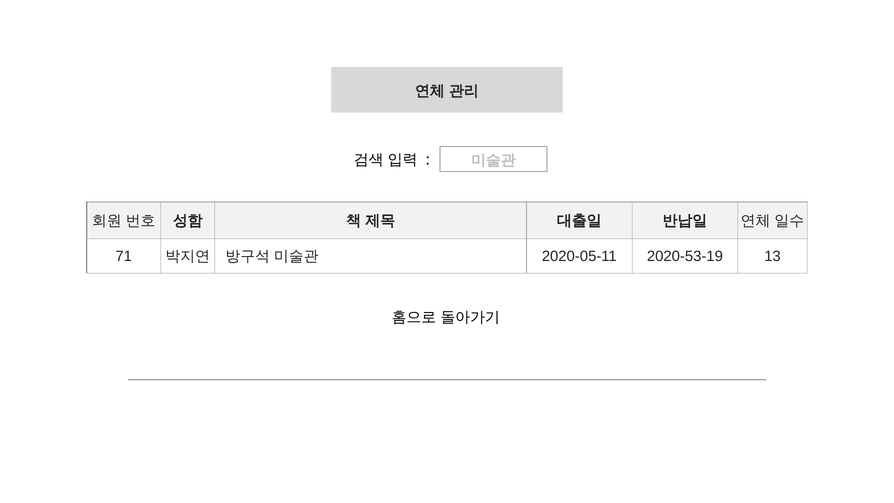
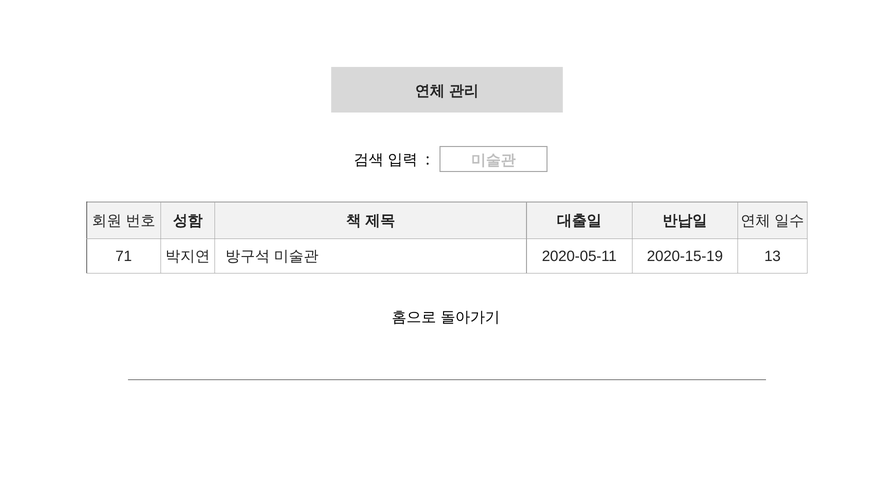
2020-53-19: 2020-53-19 -> 2020-15-19
